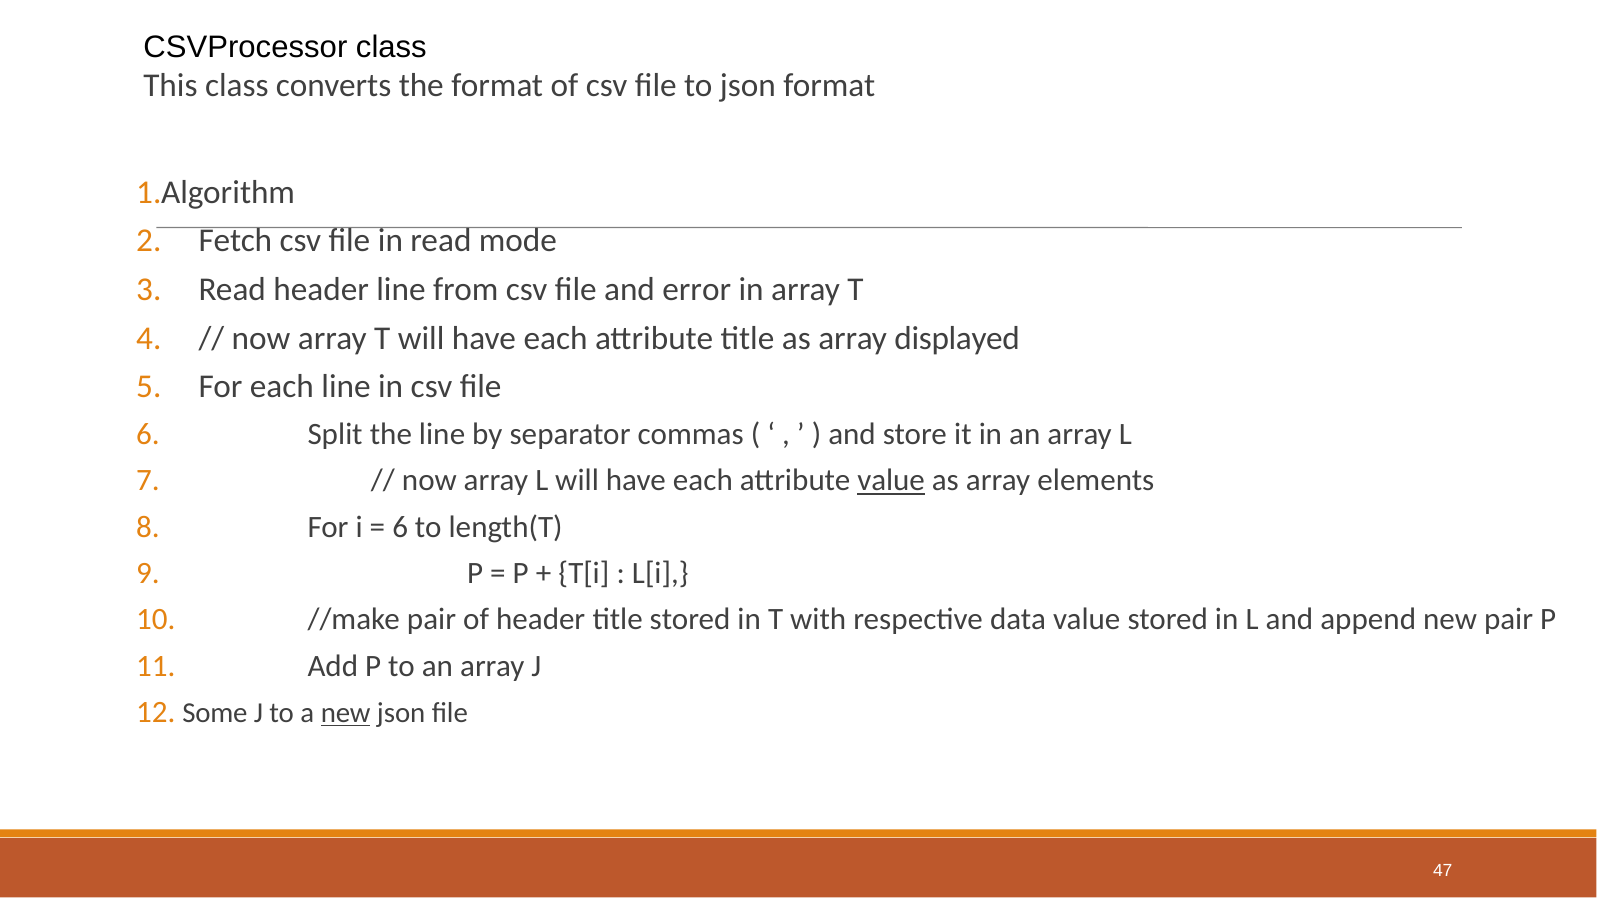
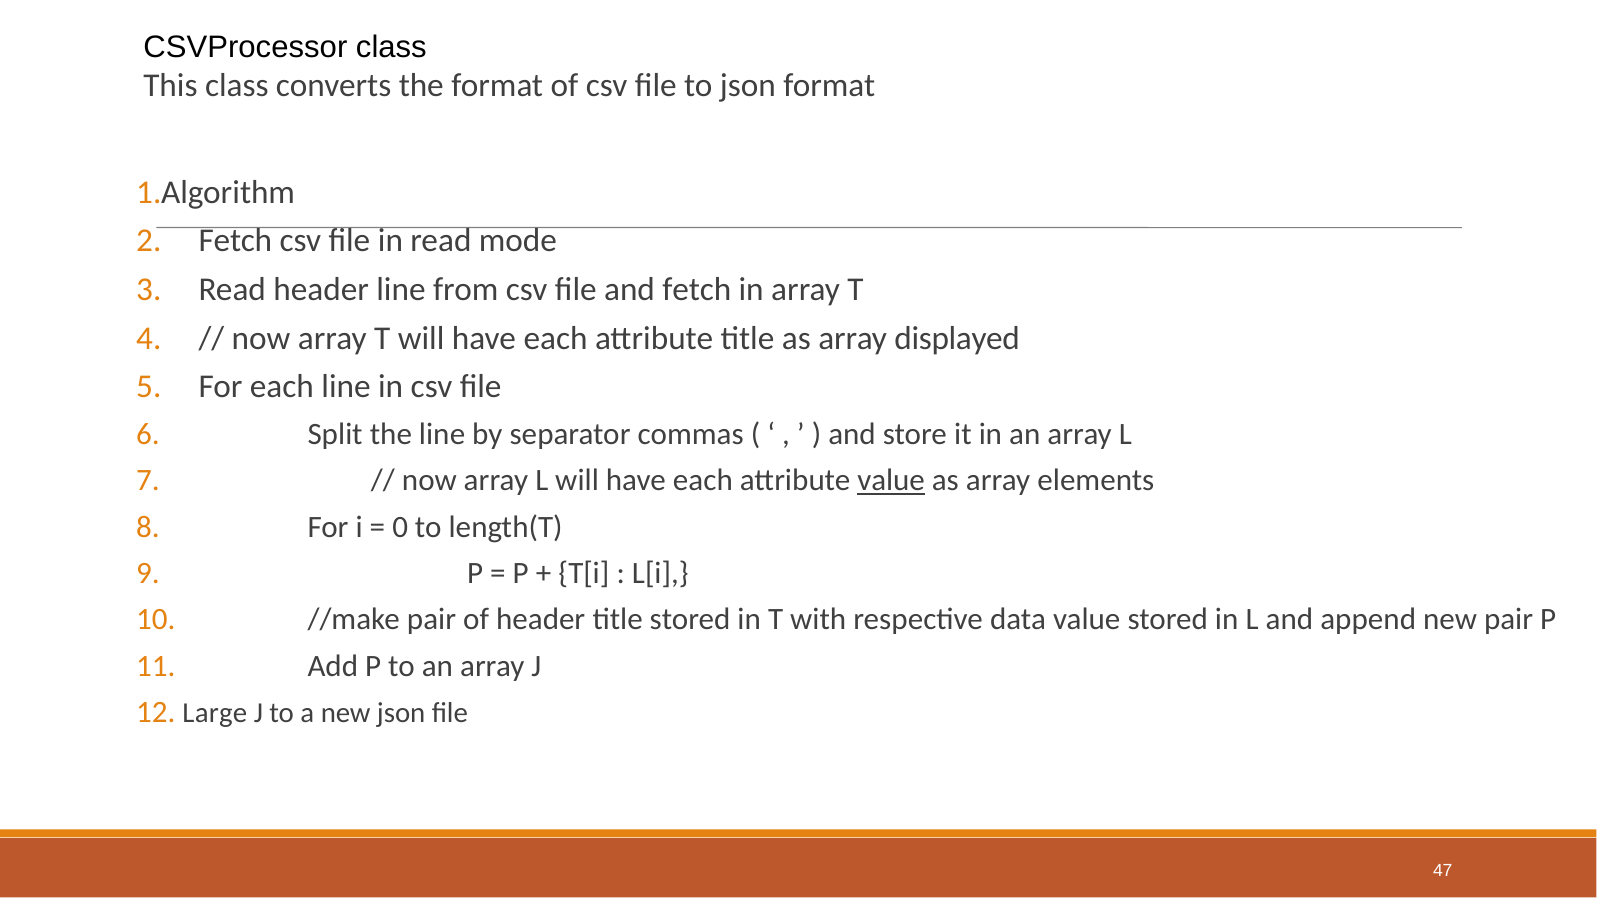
and error: error -> fetch
6 at (400, 527): 6 -> 0
Some: Some -> Large
new at (346, 713) underline: present -> none
